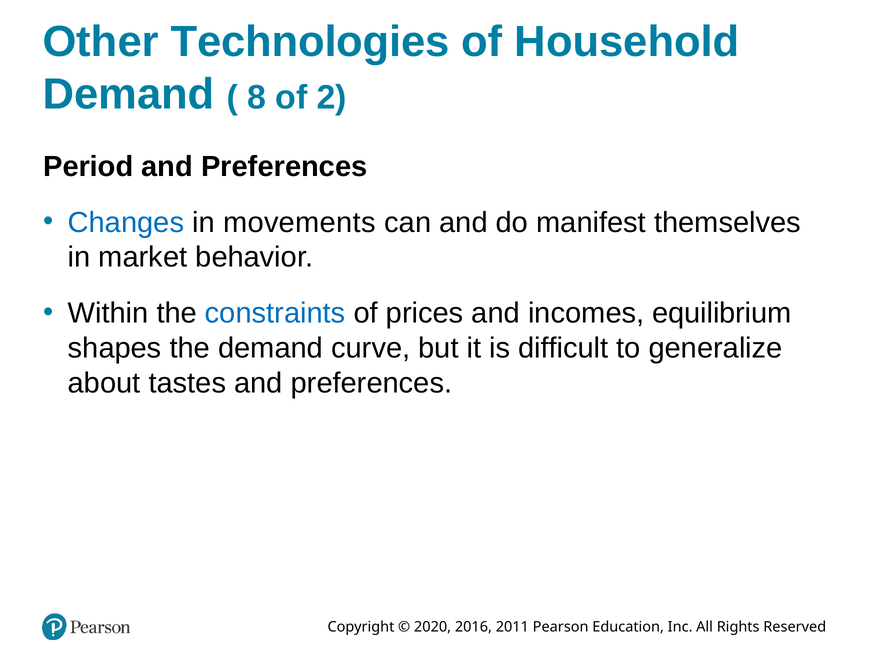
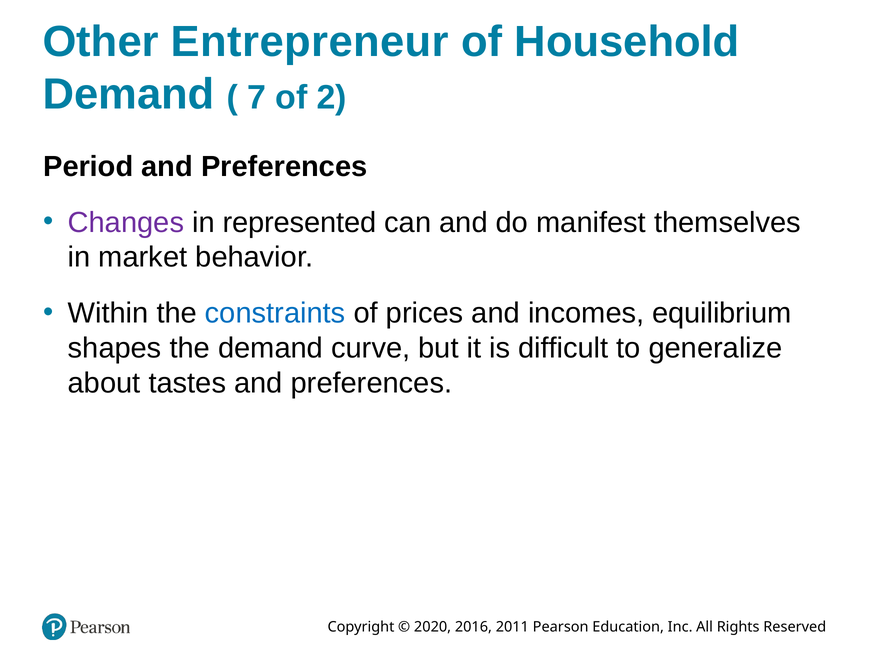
Technologies: Technologies -> Entrepreneur
8: 8 -> 7
Changes colour: blue -> purple
movements: movements -> represented
